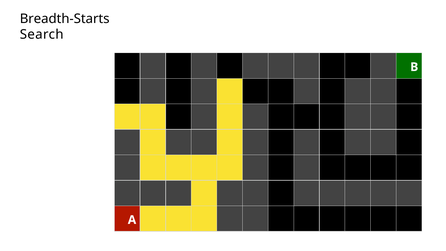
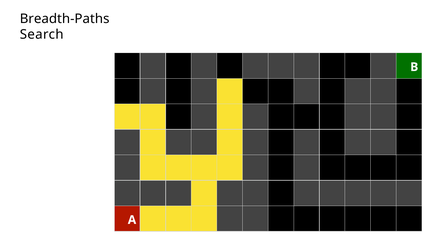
Breadth-Starts: Breadth-Starts -> Breadth-Paths
